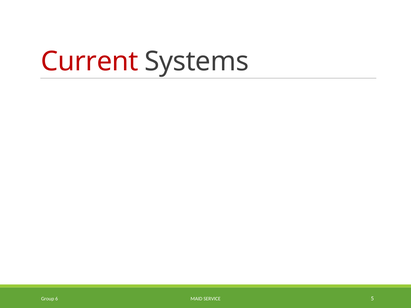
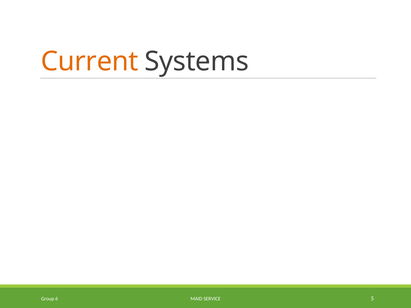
Current colour: red -> orange
